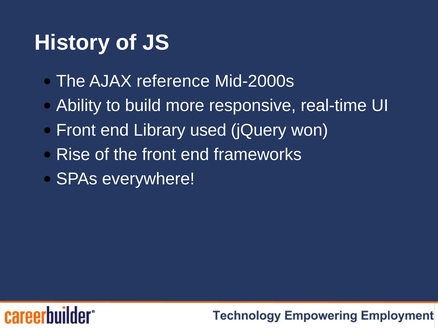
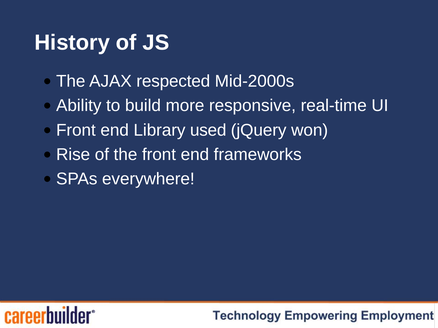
reference: reference -> respected
